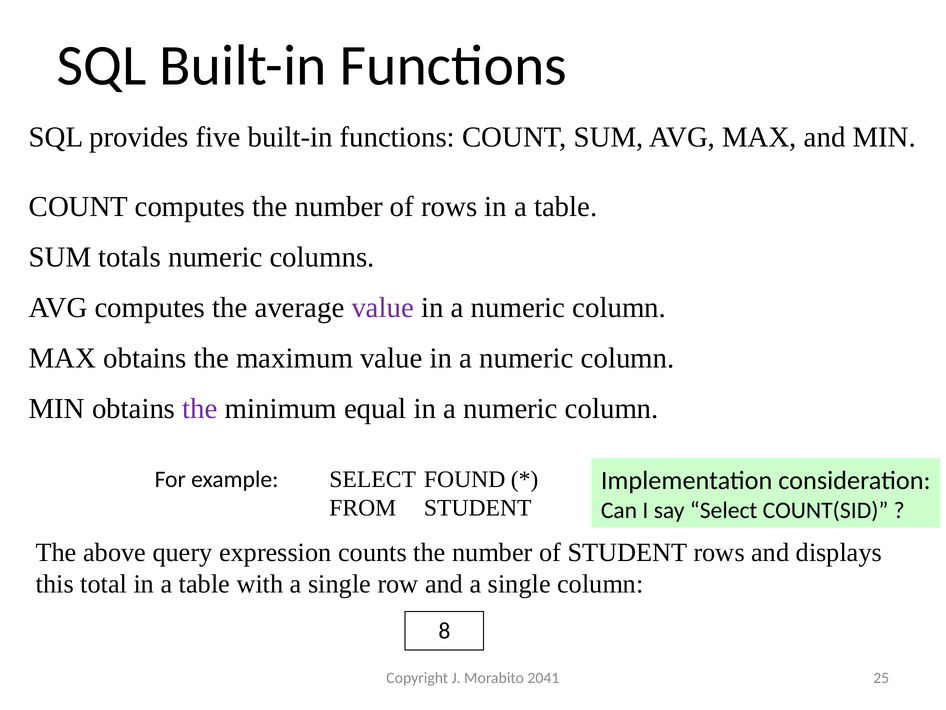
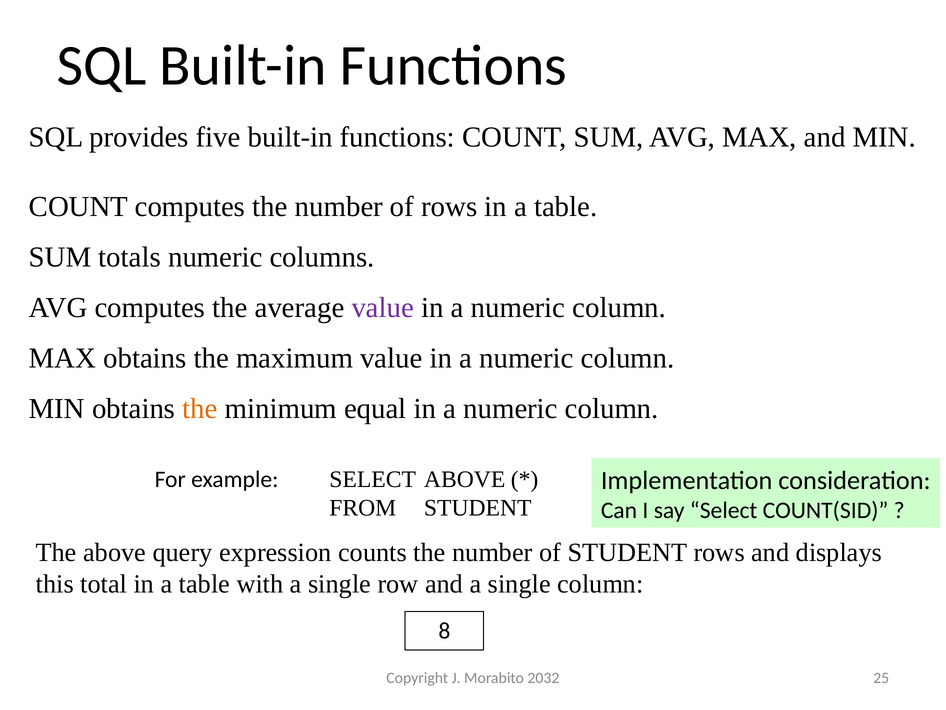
the at (200, 408) colour: purple -> orange
SELECT FOUND: FOUND -> ABOVE
2041: 2041 -> 2032
